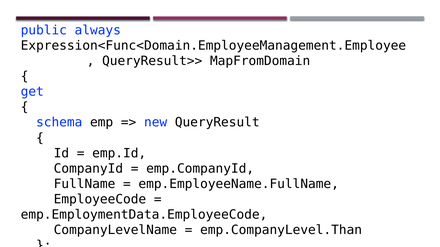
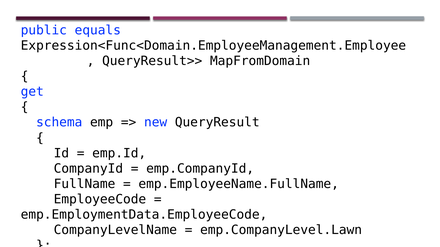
always: always -> equals
emp.CompanyLevel.Than: emp.CompanyLevel.Than -> emp.CompanyLevel.Lawn
